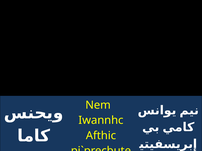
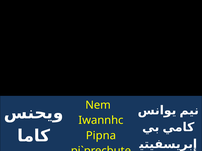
Afthic: Afthic -> Pipna
